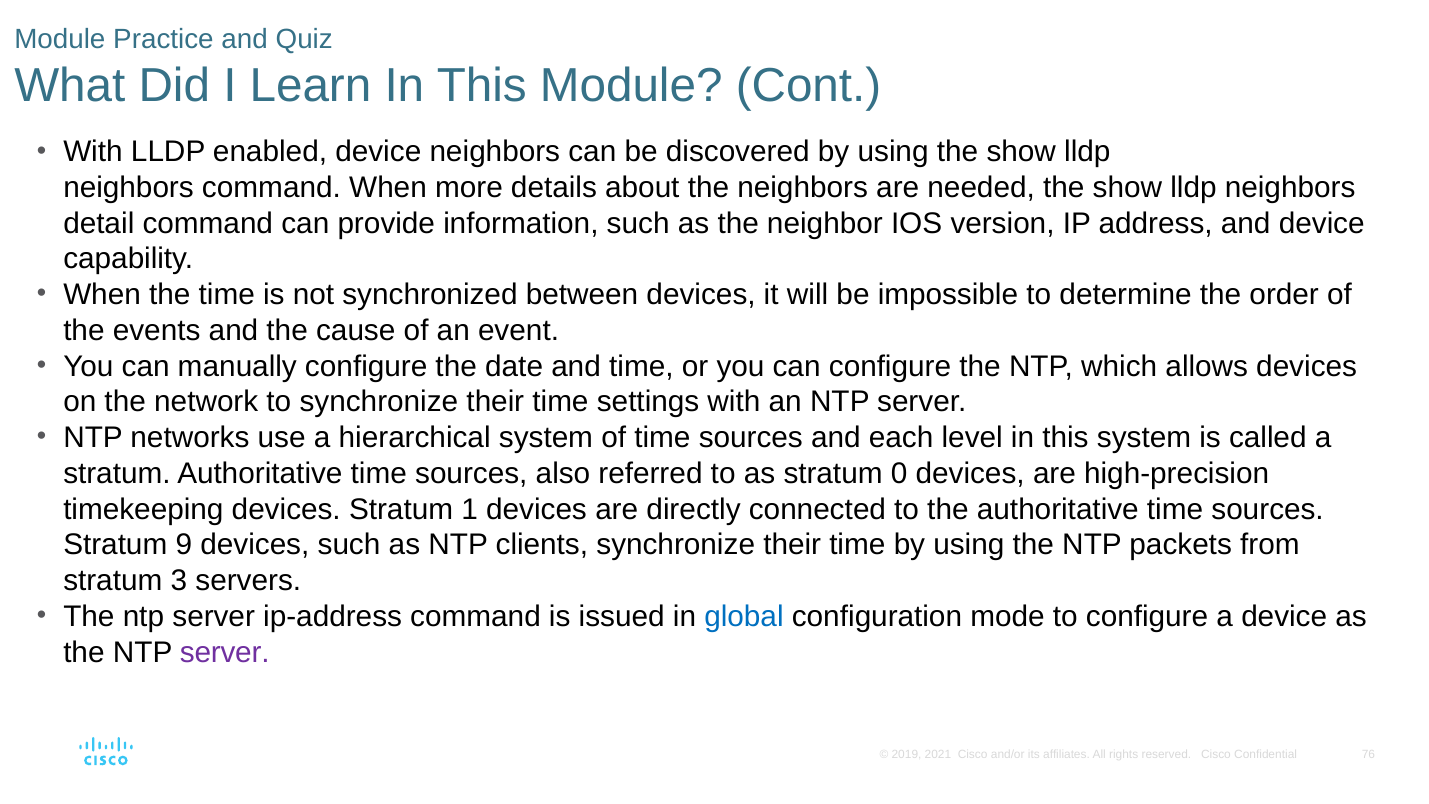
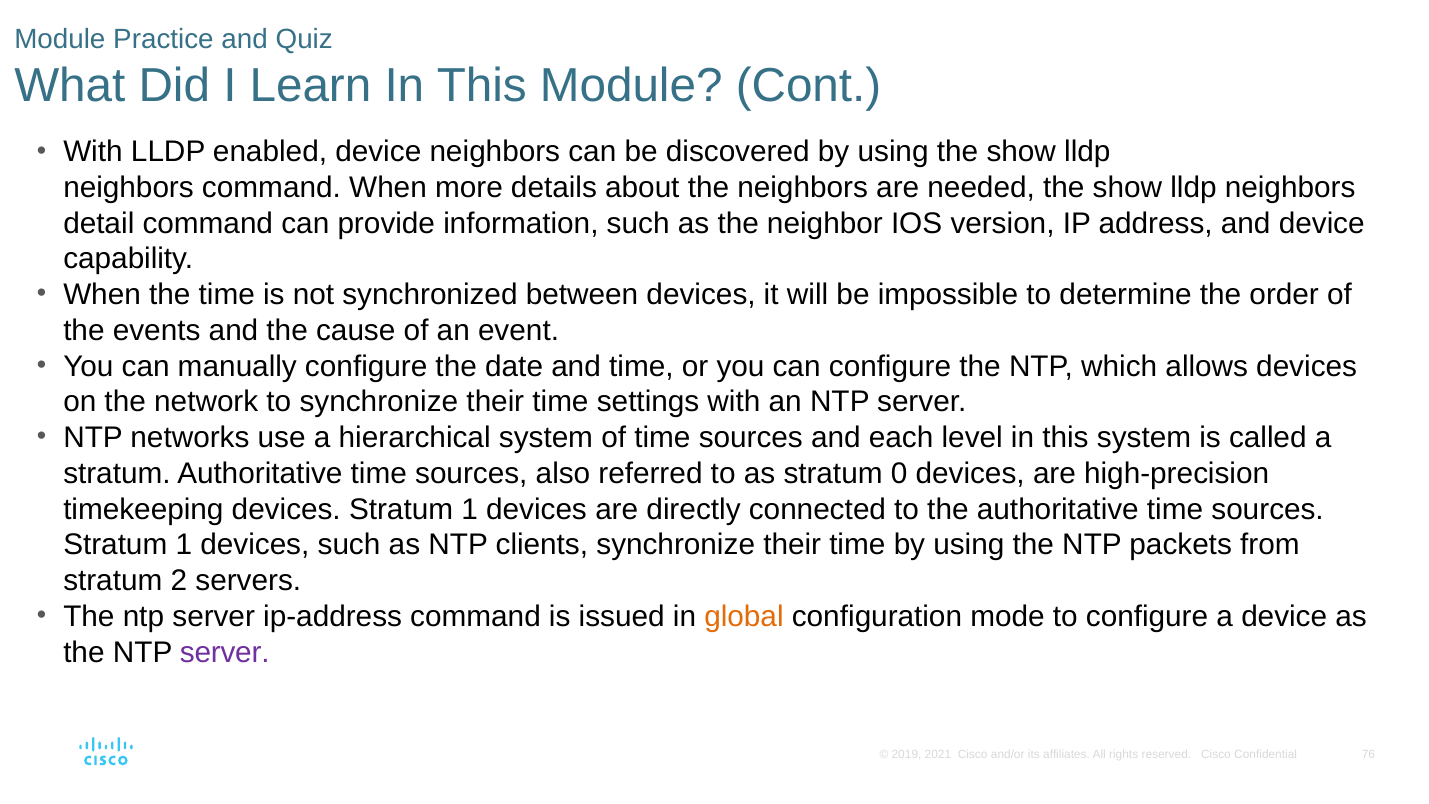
9 at (184, 545): 9 -> 1
3: 3 -> 2
global colour: blue -> orange
